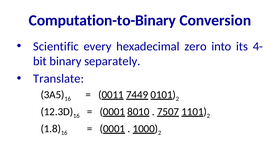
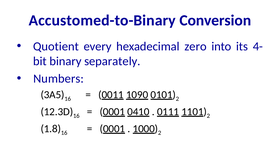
Computation-to-Binary: Computation-to-Binary -> Accustomed-to-Binary
Scientific: Scientific -> Quotient
Translate: Translate -> Numbers
7449: 7449 -> 1090
8010: 8010 -> 0410
7507: 7507 -> 0111
